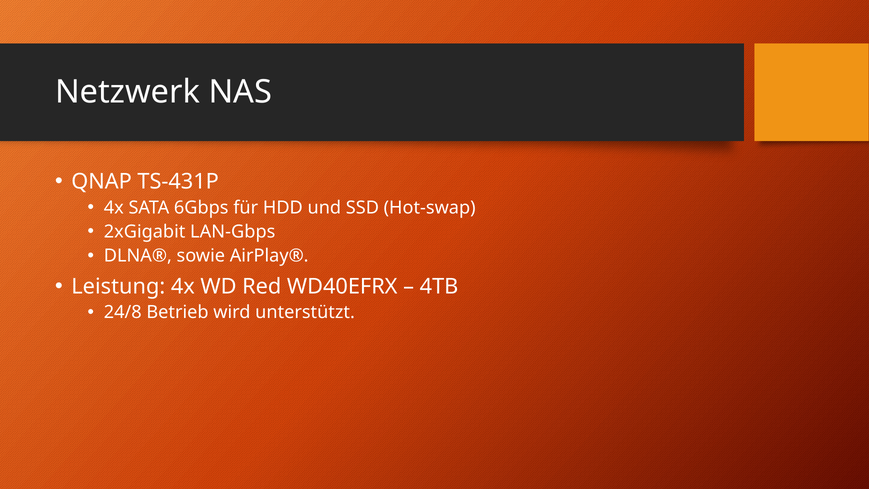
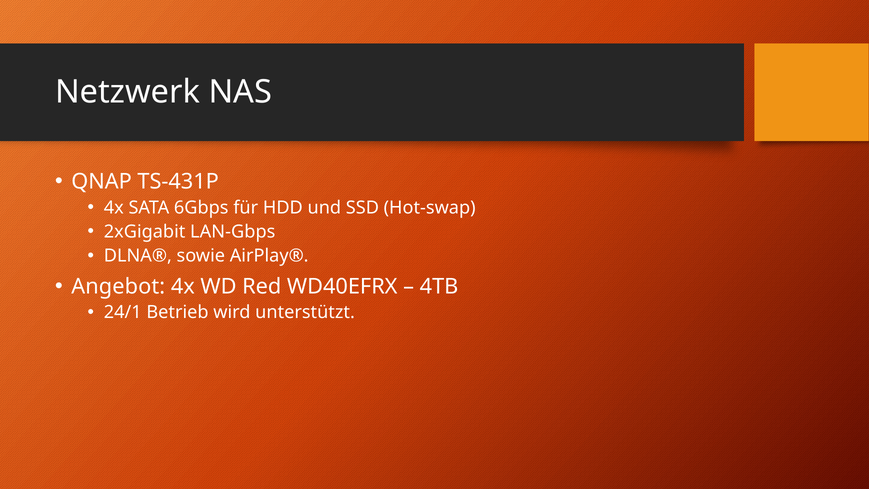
Leistung: Leistung -> Angebot
24/8: 24/8 -> 24/1
